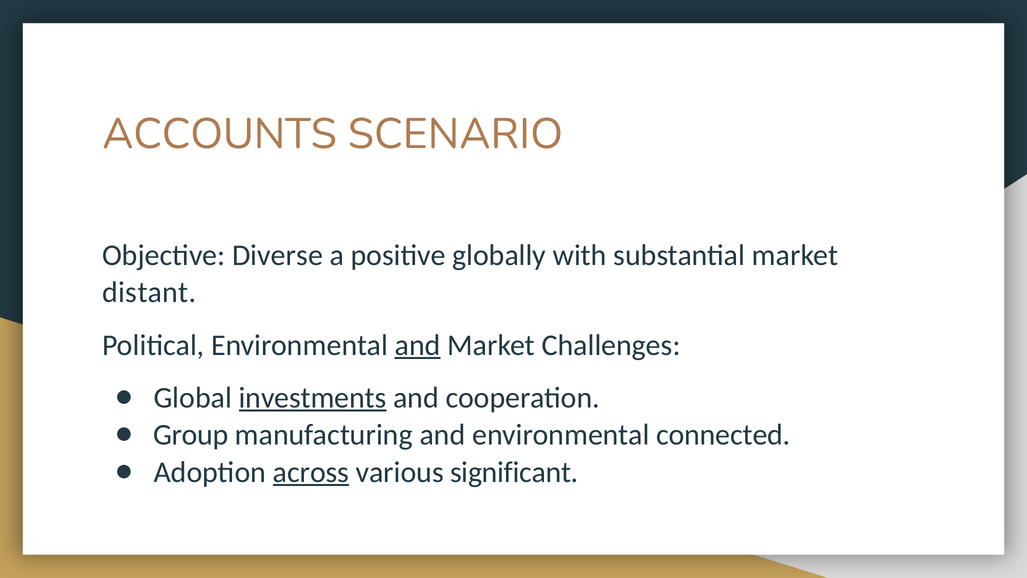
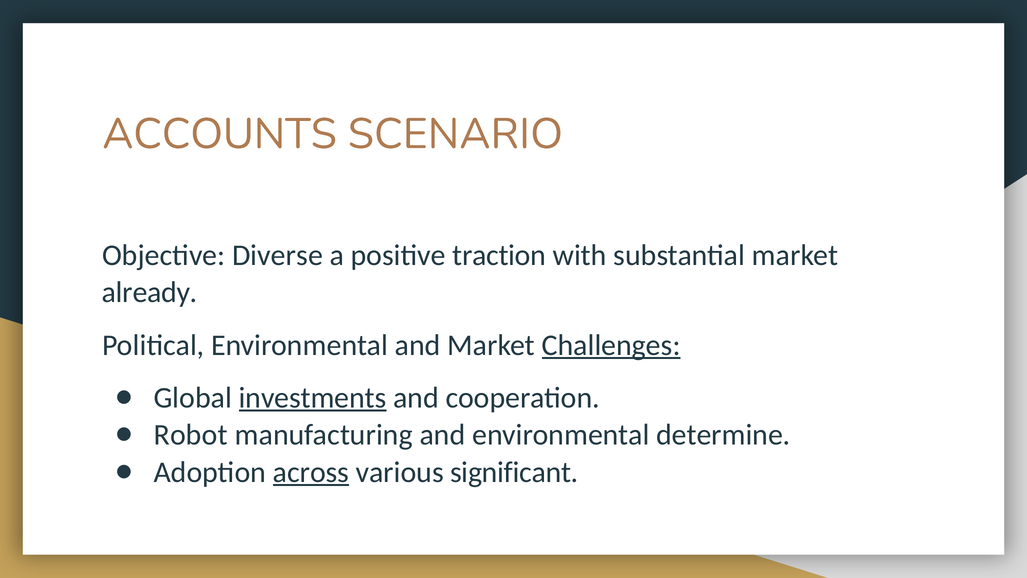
globally: globally -> traction
distant: distant -> already
and at (418, 345) underline: present -> none
Challenges underline: none -> present
Group: Group -> Robot
connected: connected -> determine
